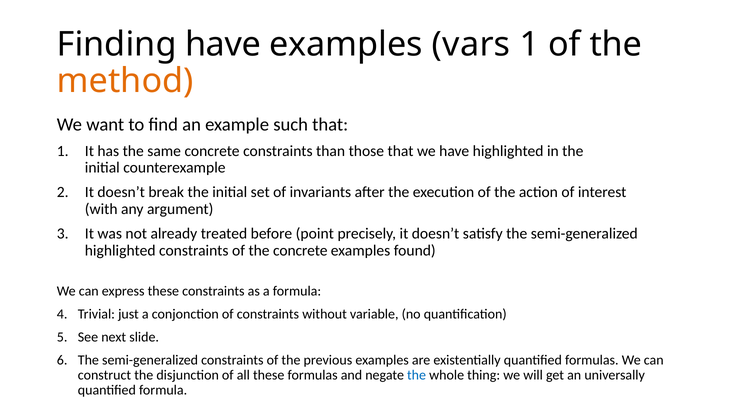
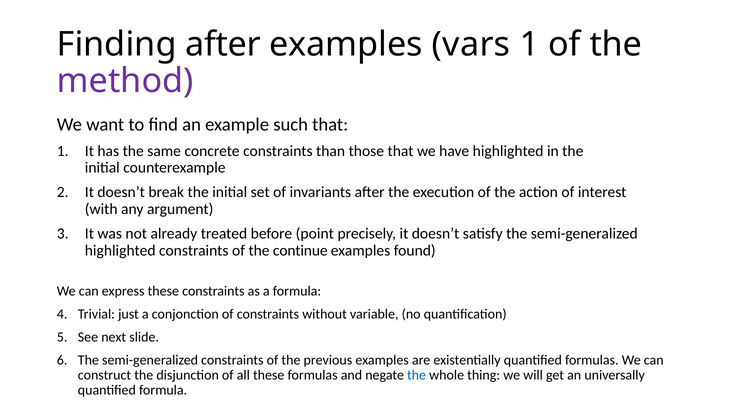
Finding have: have -> after
method colour: orange -> purple
the concrete: concrete -> continue
